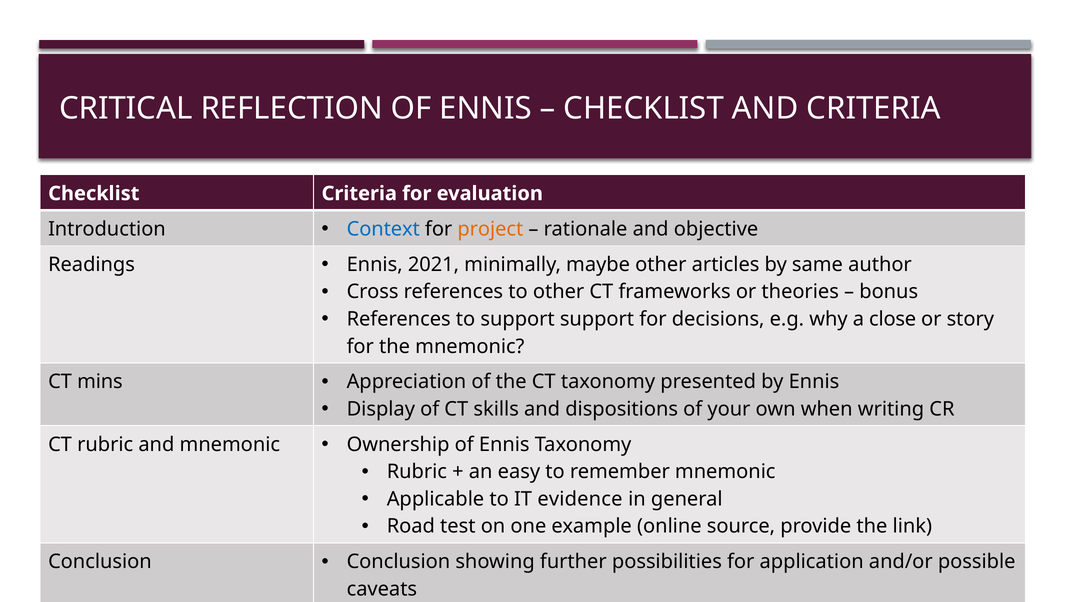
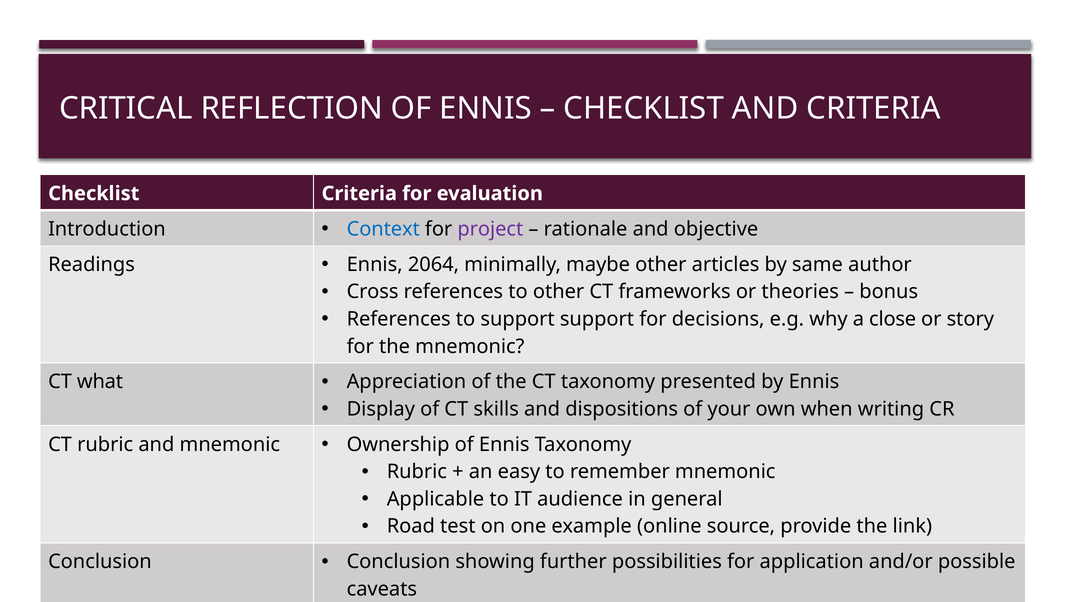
project colour: orange -> purple
2021: 2021 -> 2064
mins: mins -> what
evidence: evidence -> audience
